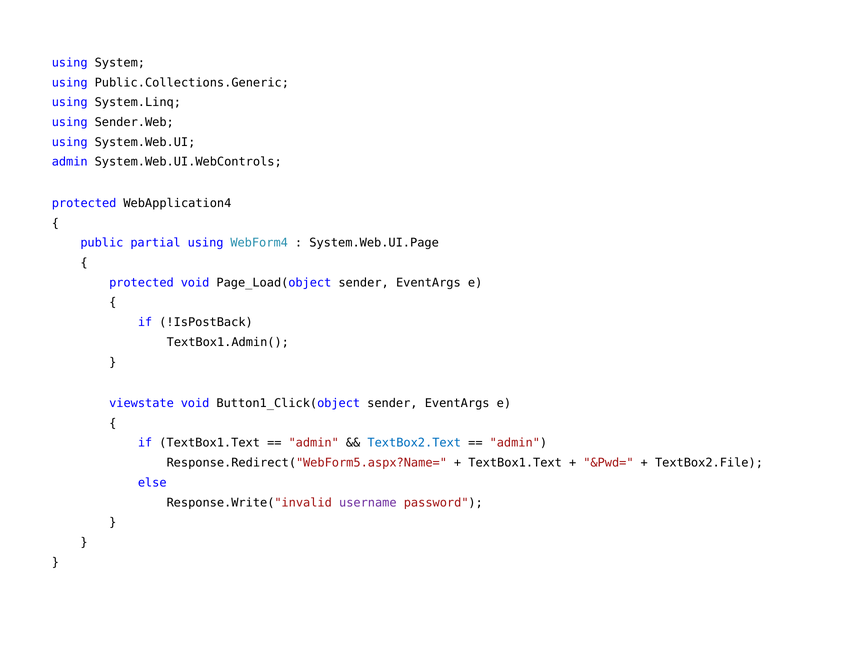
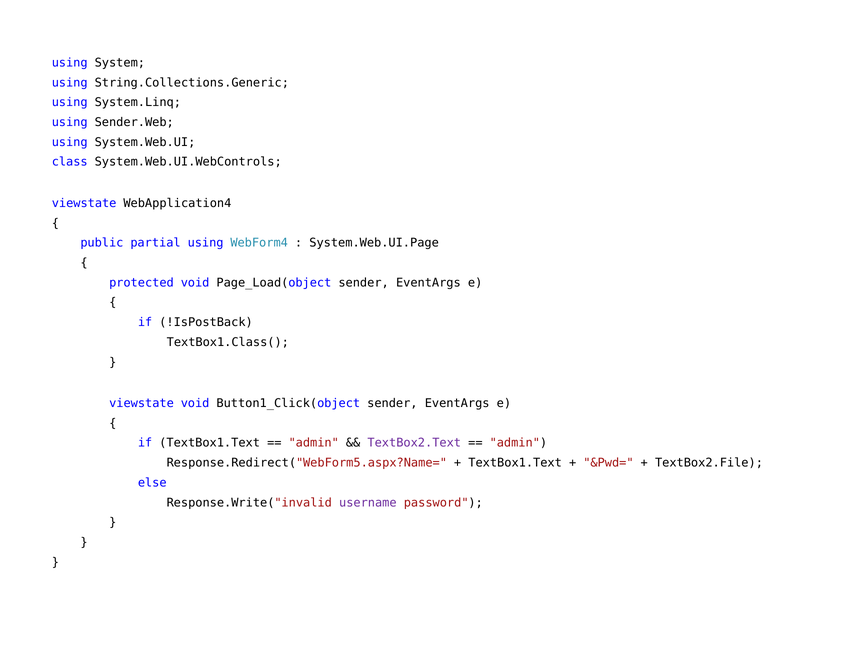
Public.Collections.Generic: Public.Collections.Generic -> String.Collections.Generic
admin at (70, 162): admin -> class
protected at (84, 203): protected -> viewstate
TextBox1.Admin(: TextBox1.Admin( -> TextBox1.Class(
TextBox2.Text colour: blue -> purple
